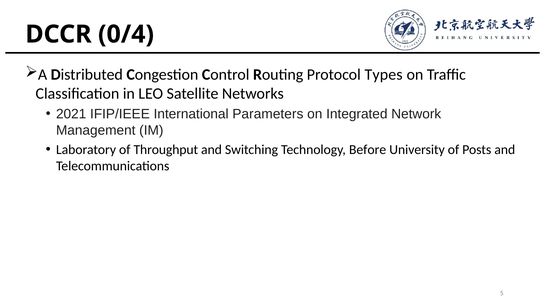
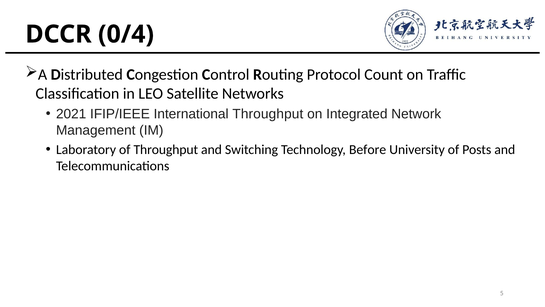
Types: Types -> Count
International Parameters: Parameters -> Throughput
